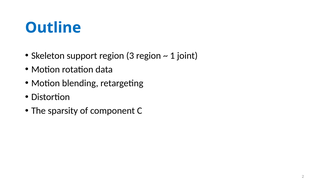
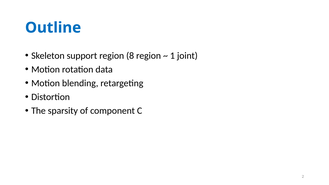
3: 3 -> 8
